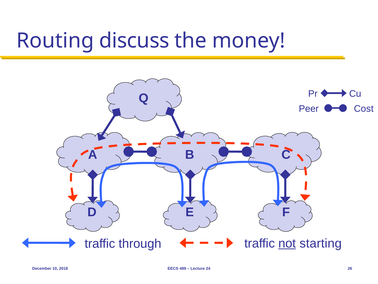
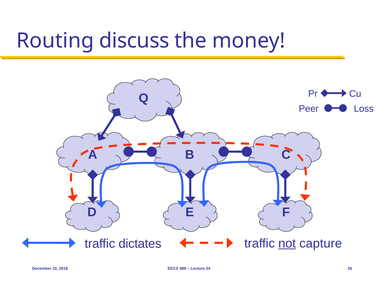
Cost: Cost -> Loss
through: through -> dictates
starting: starting -> capture
